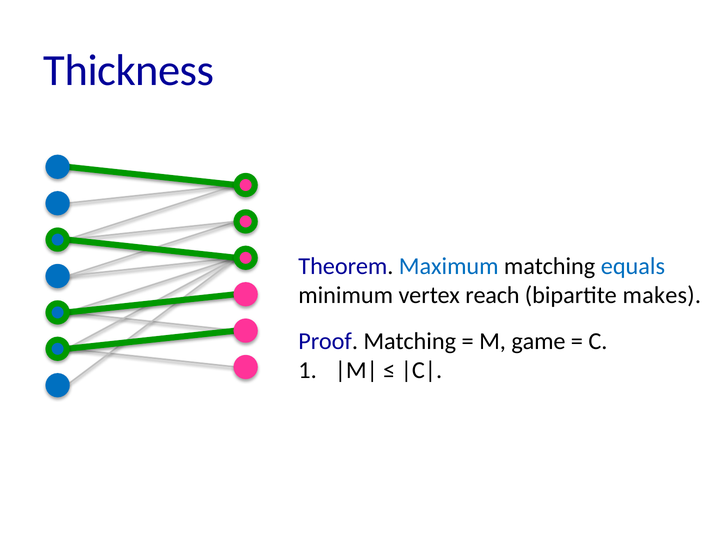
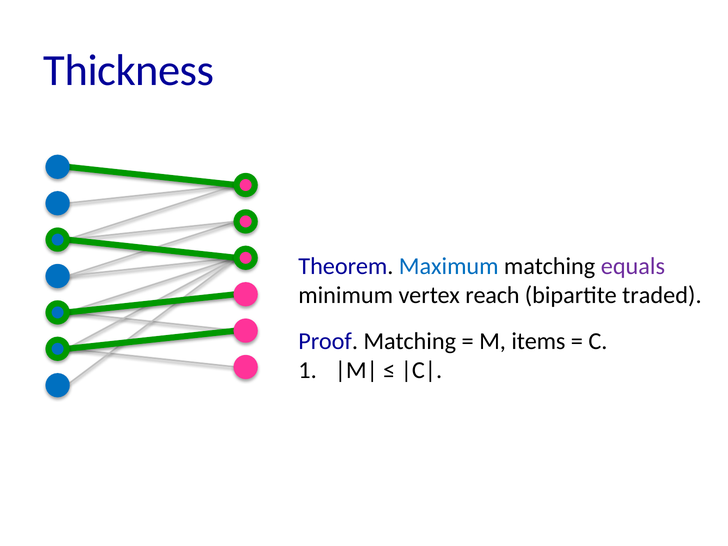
equals colour: blue -> purple
makes: makes -> traded
game: game -> items
